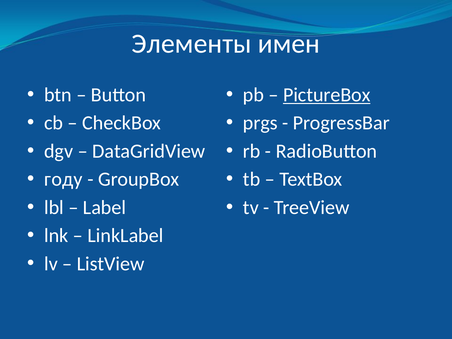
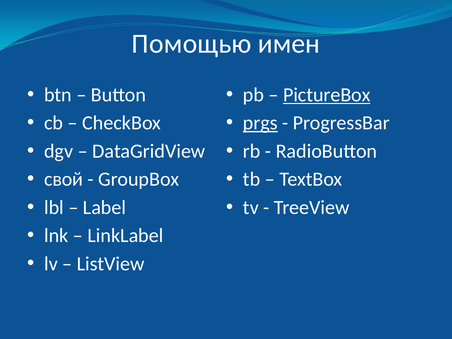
Элементы: Элементы -> Помощью
prgs underline: none -> present
году: году -> свой
